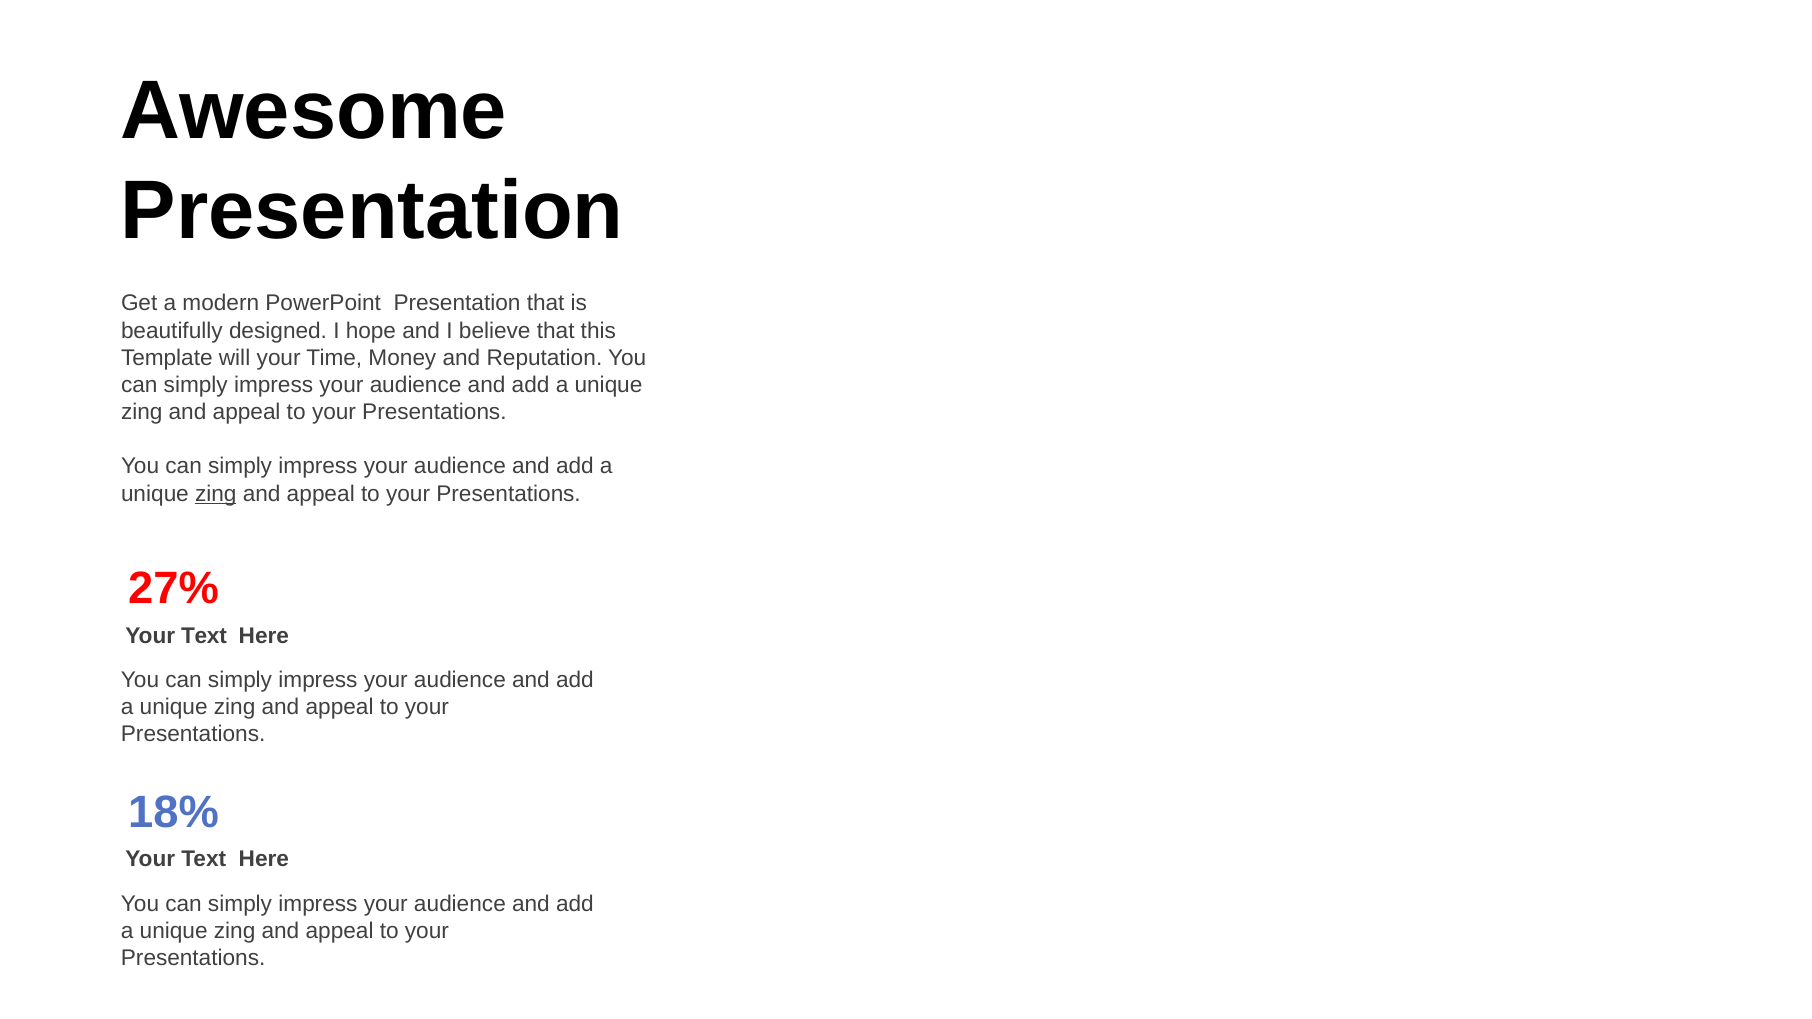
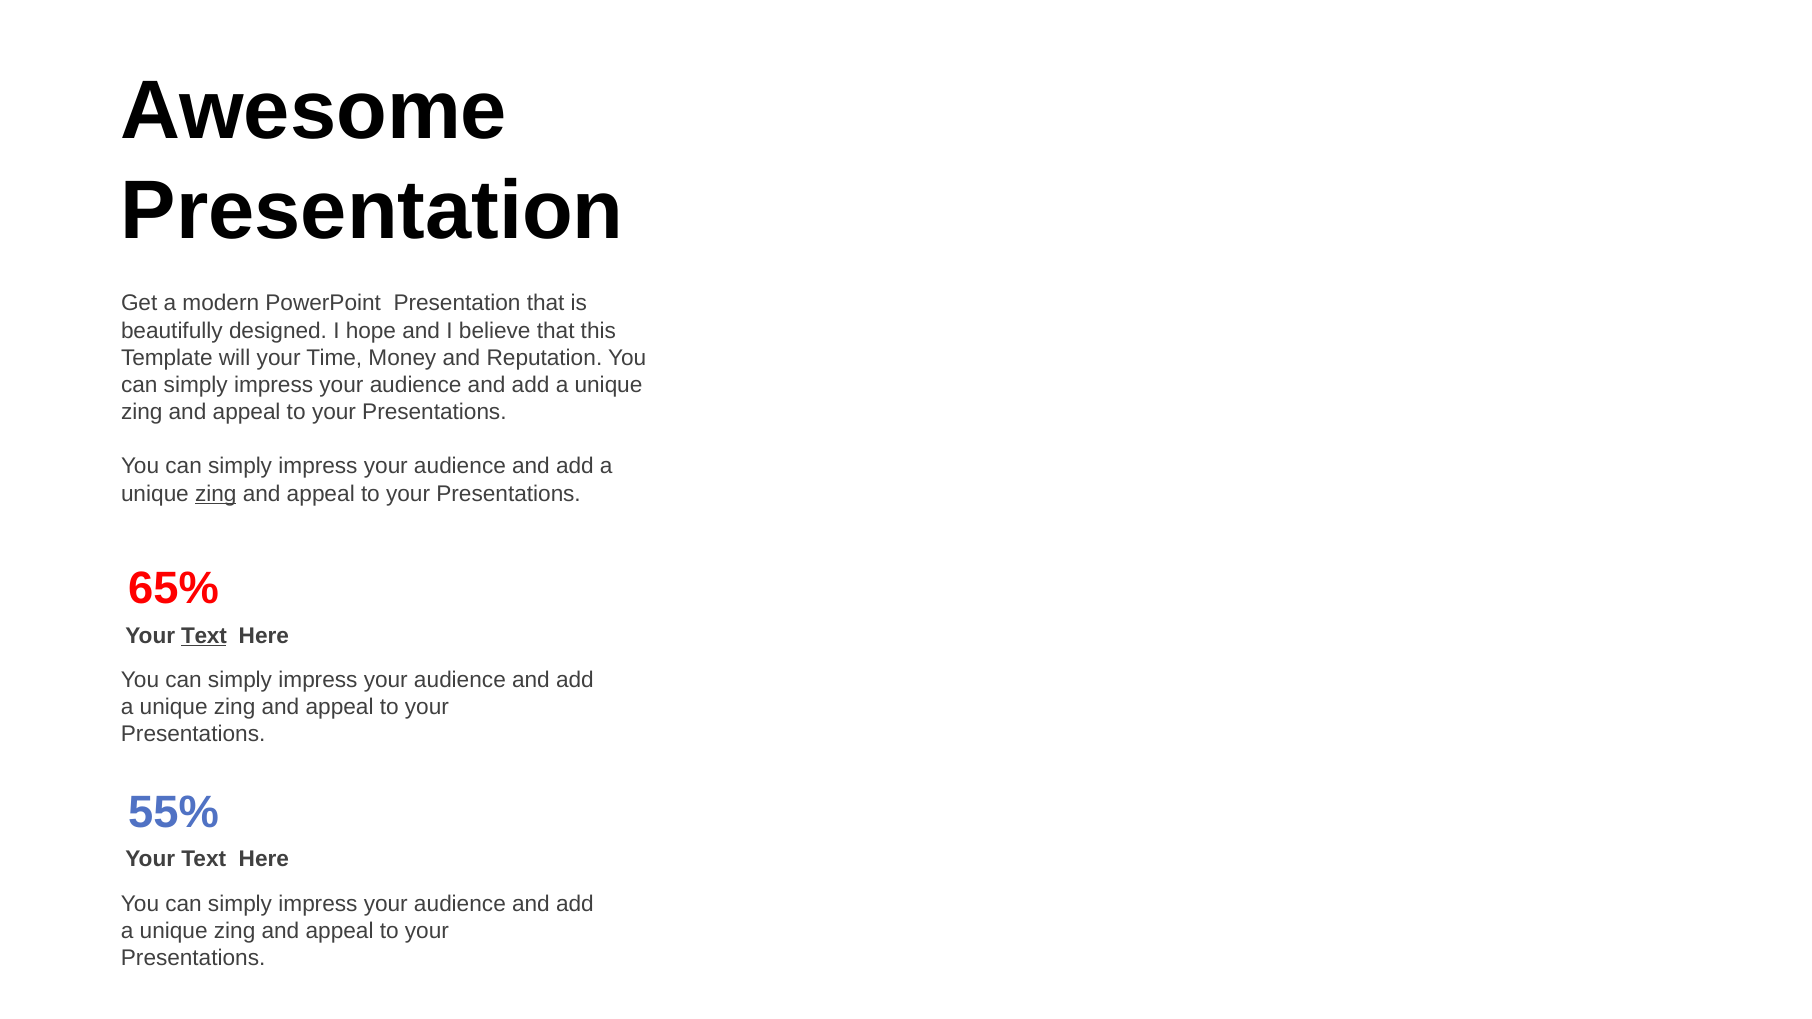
27%: 27% -> 65%
Text at (204, 636) underline: none -> present
18%: 18% -> 55%
